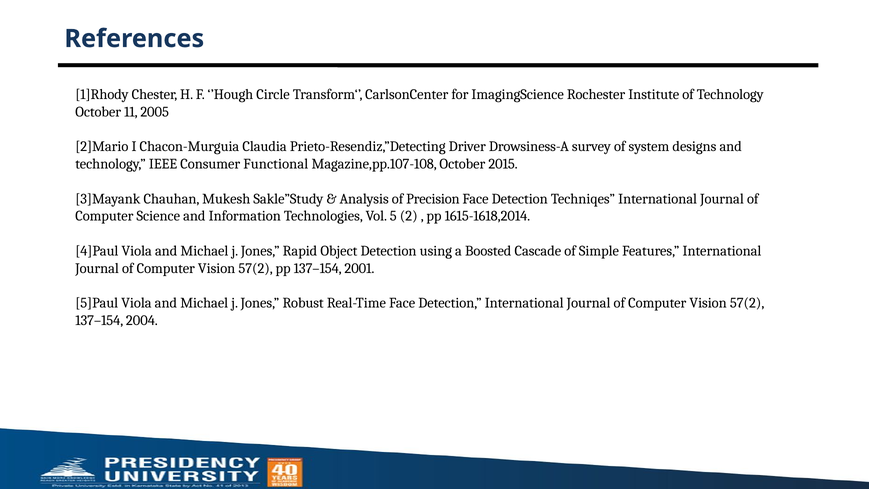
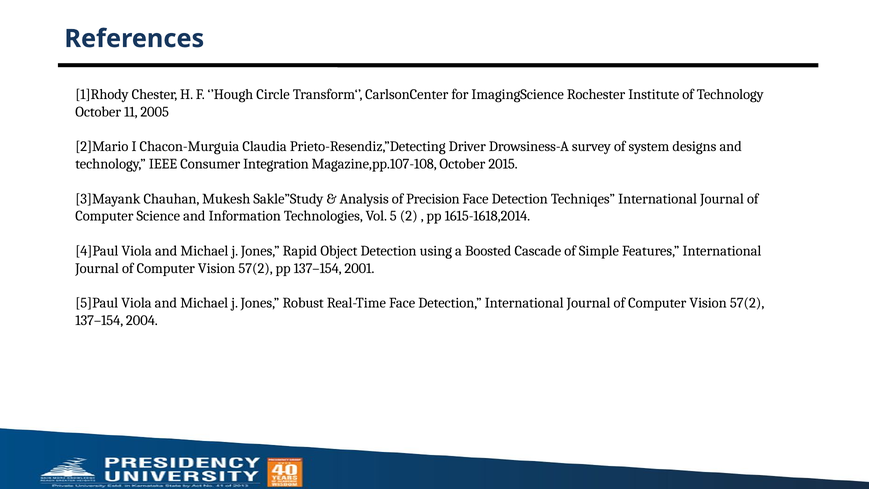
Functional: Functional -> Integration
